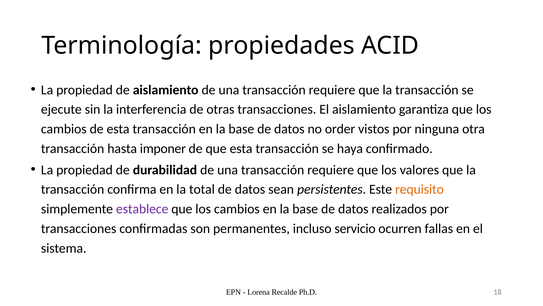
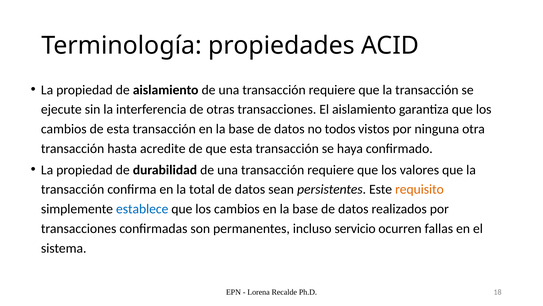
order: order -> todos
imponer: imponer -> acredite
establece colour: purple -> blue
